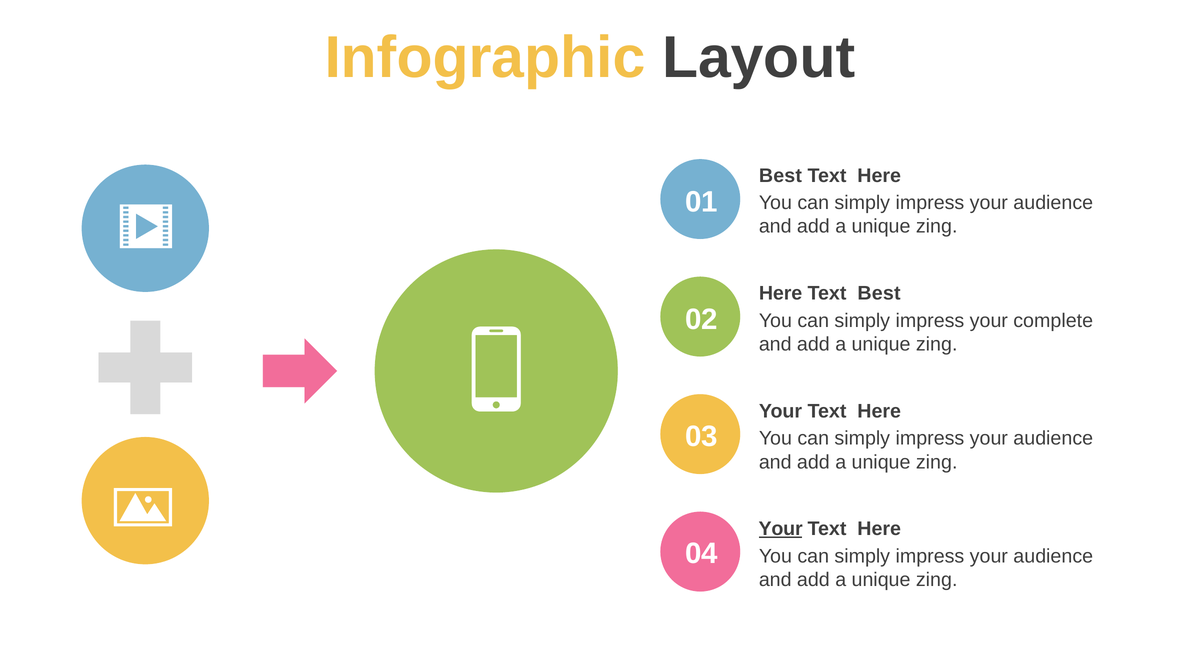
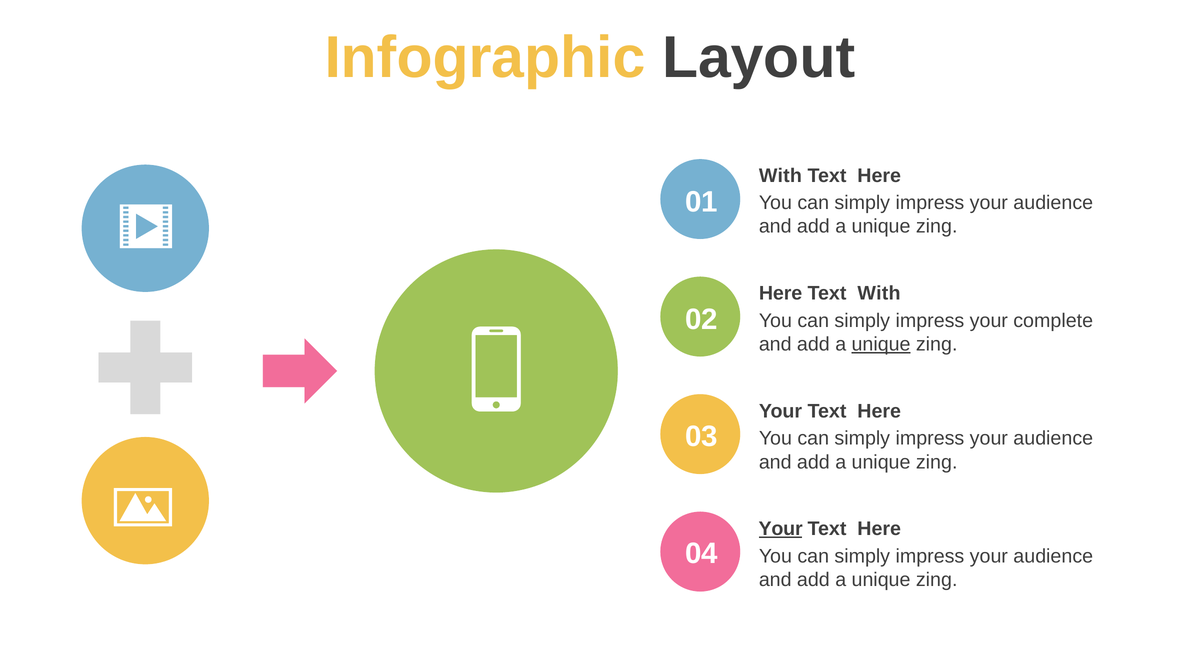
Best at (780, 175): Best -> With
Text Best: Best -> With
unique at (881, 344) underline: none -> present
